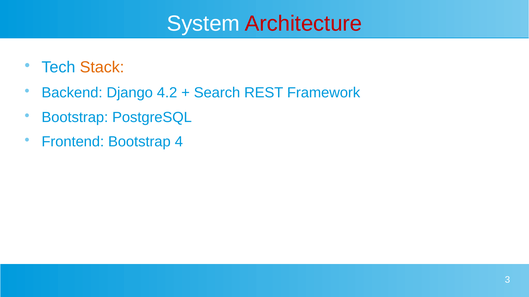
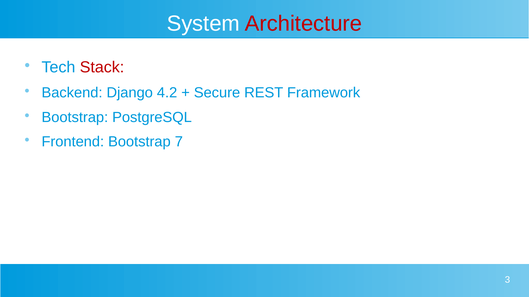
Stack colour: orange -> red
Search: Search -> Secure
4: 4 -> 7
